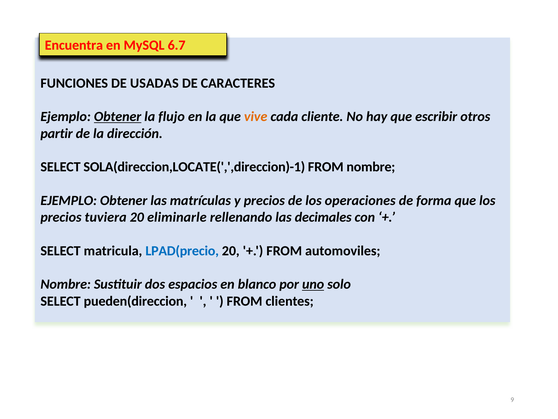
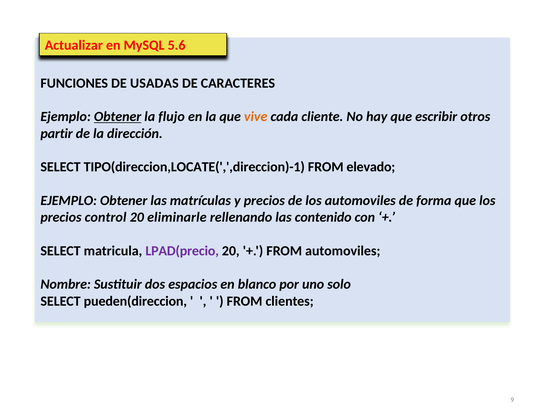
Encuentra: Encuentra -> Actualizar
6.7: 6.7 -> 5.6
SOLA(direccion,LOCATE(',',direccion)-1: SOLA(direccion,LOCATE(',',direccion)-1 -> TIPO(direccion,LOCATE(',',direccion)-1
FROM nombre: nombre -> elevado
los operaciones: operaciones -> automoviles
tuviera: tuviera -> control
decimales: decimales -> contenido
LPAD(precio colour: blue -> purple
uno underline: present -> none
